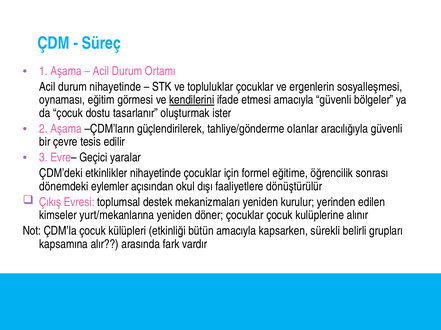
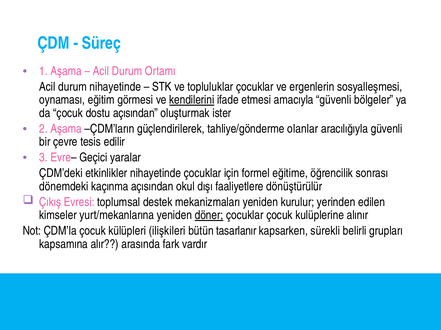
dostu tasarlanır: tasarlanır -> açısından
eylemler: eylemler -> kaçınma
döner underline: none -> present
etkinliği: etkinliği -> ilişkileri
bütün amacıyla: amacıyla -> tasarlanır
